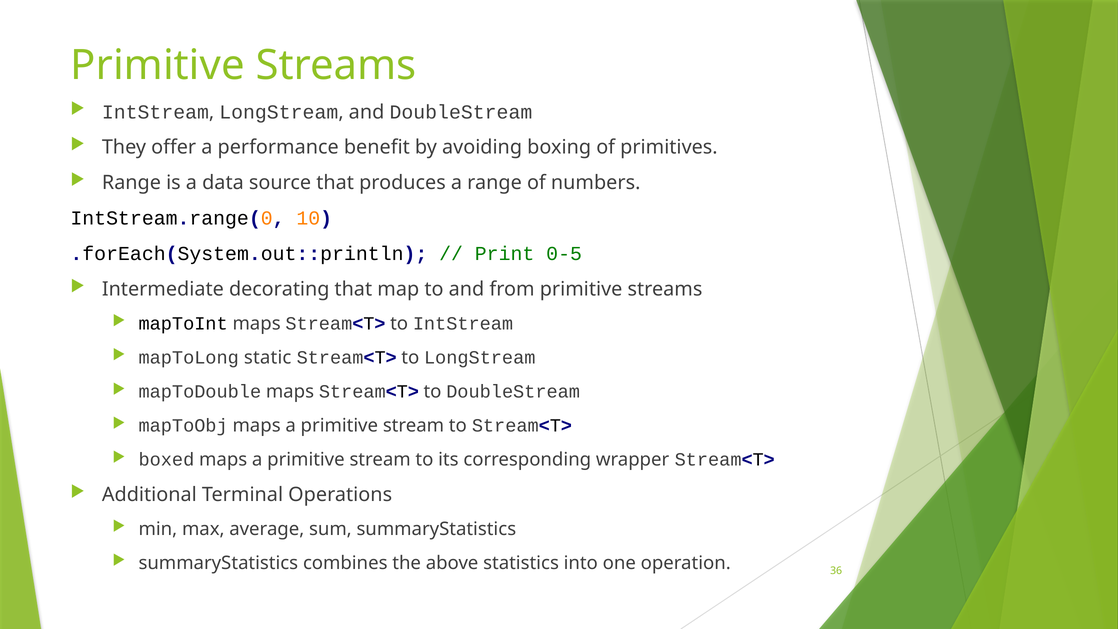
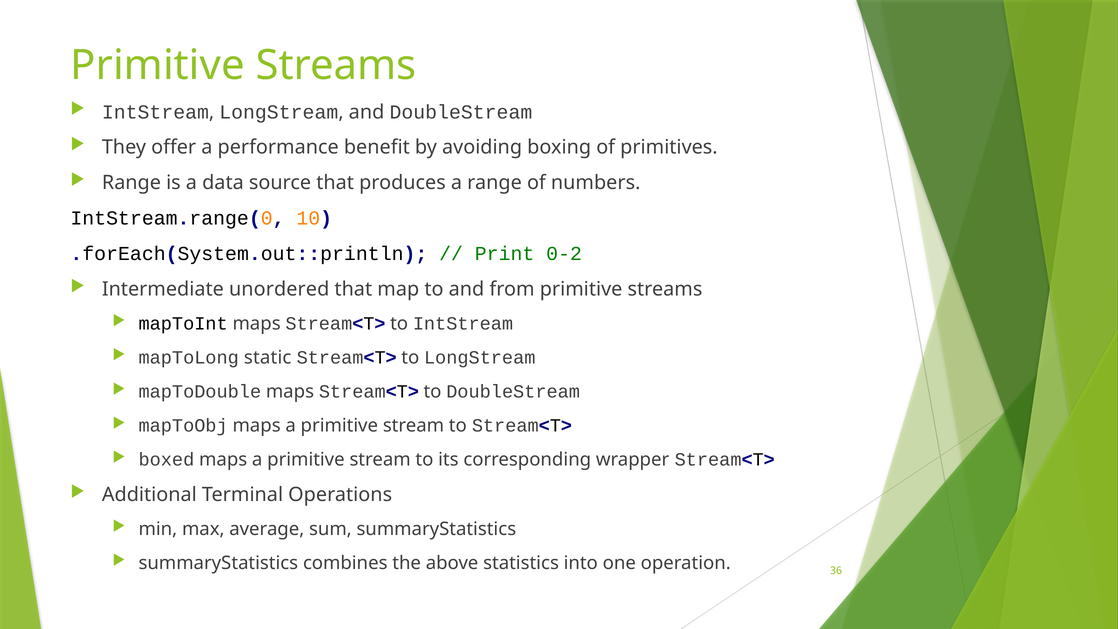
0-5: 0-5 -> 0-2
decorating: decorating -> unordered
